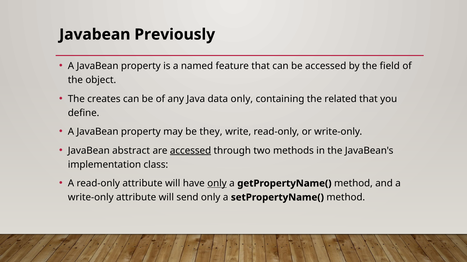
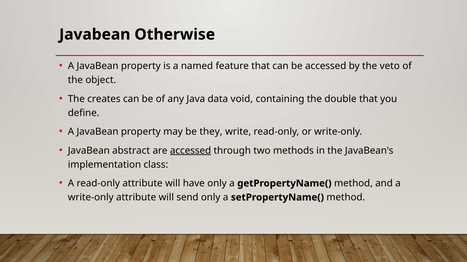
Previously: Previously -> Otherwise
field: field -> veto
data only: only -> void
related: related -> double
only at (217, 184) underline: present -> none
